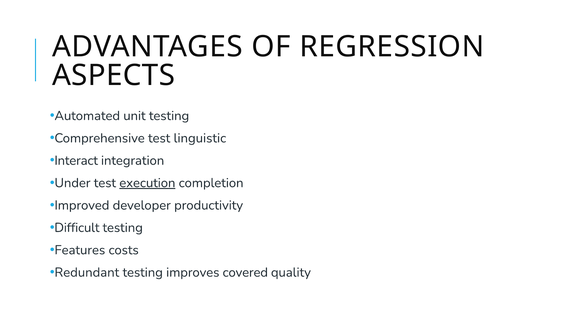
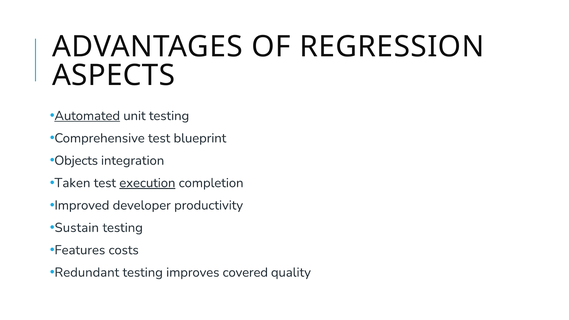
Automated underline: none -> present
linguistic: linguistic -> blueprint
Interact: Interact -> Objects
Under: Under -> Taken
Difficult: Difficult -> Sustain
